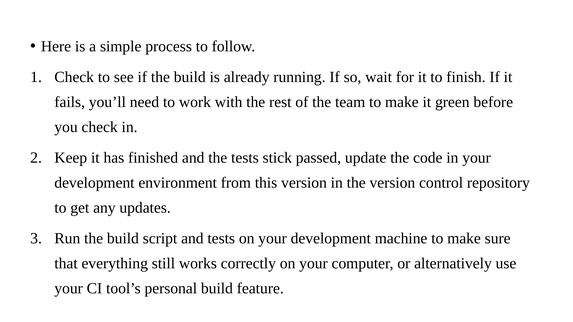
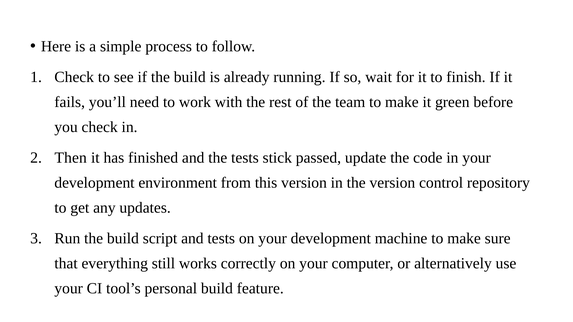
Keep: Keep -> Then
